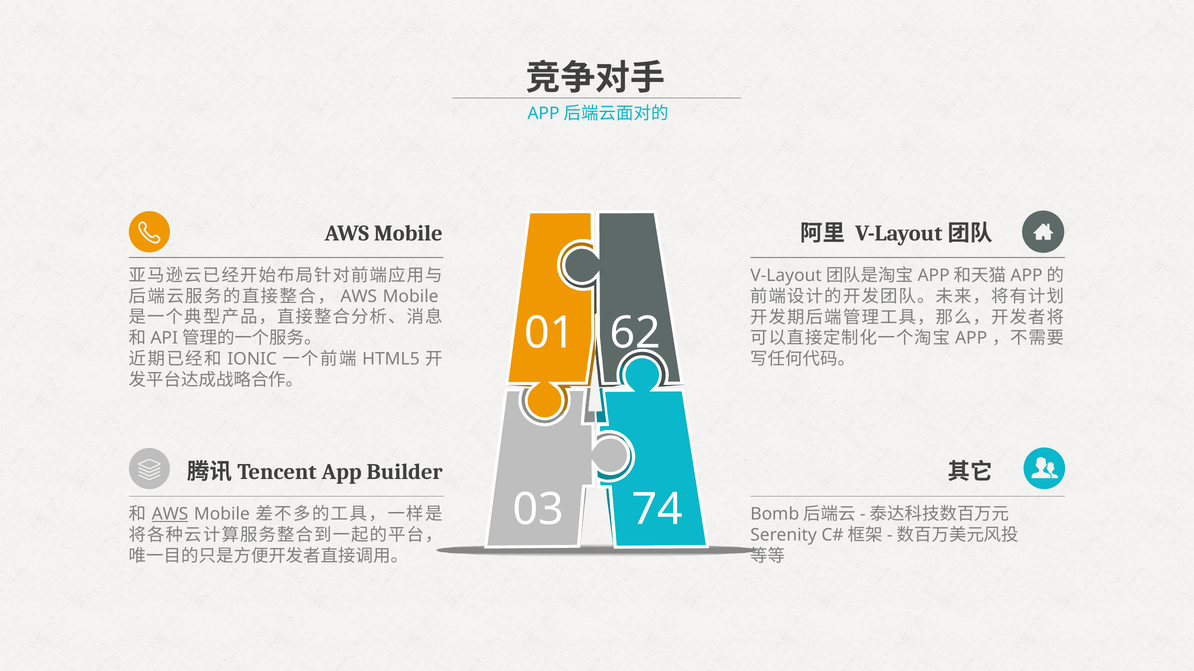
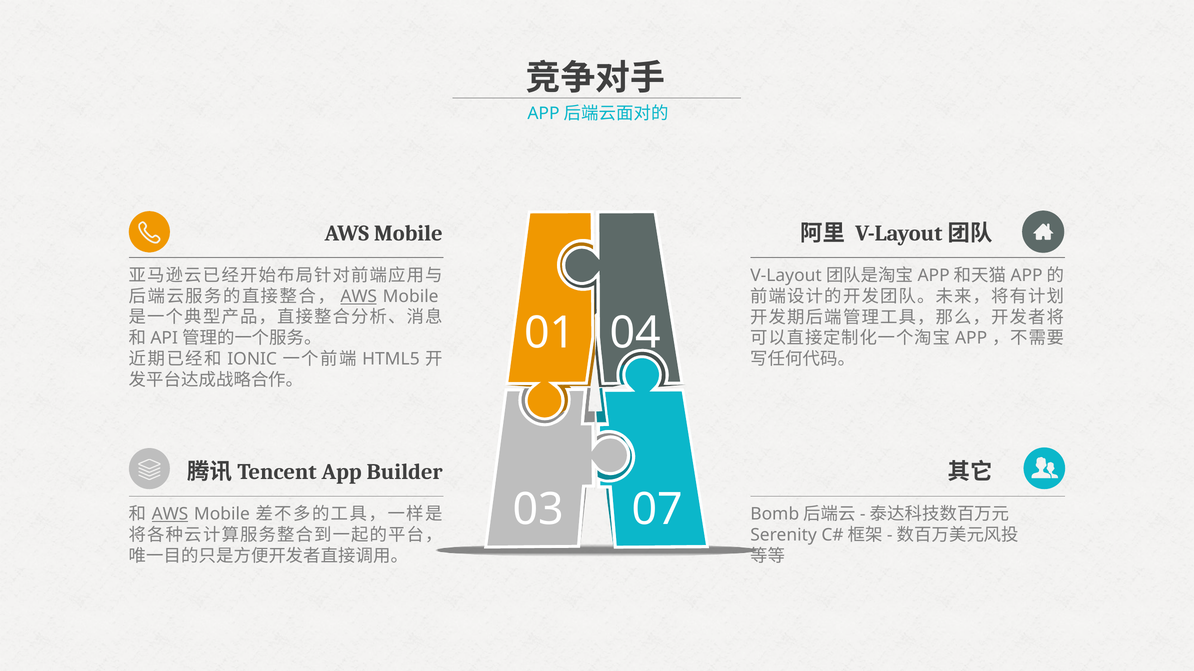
AWS at (359, 297) underline: none -> present
62: 62 -> 04
74: 74 -> 07
